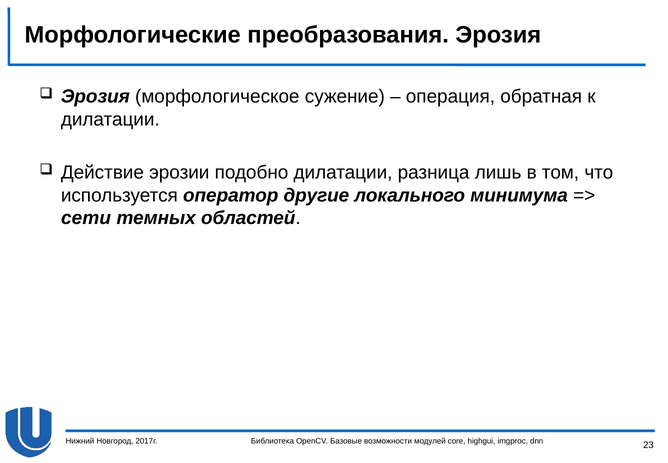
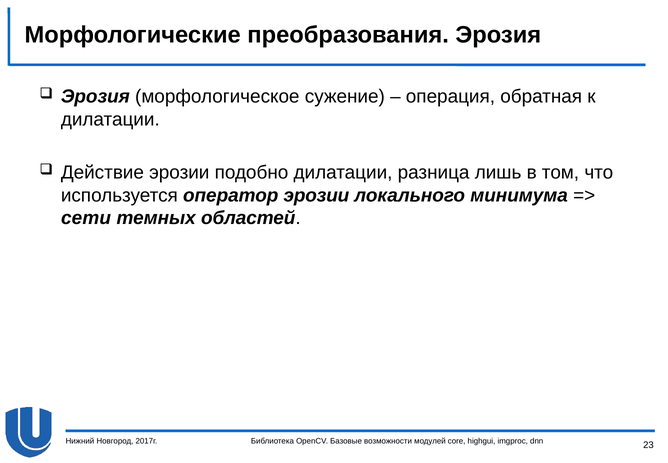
оператор другие: другие -> эрозии
